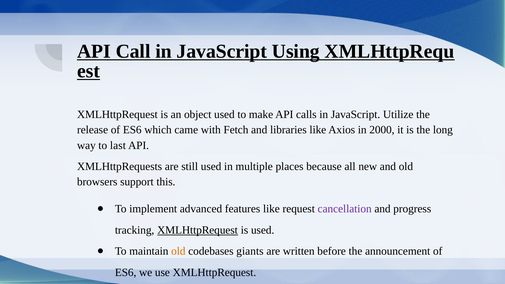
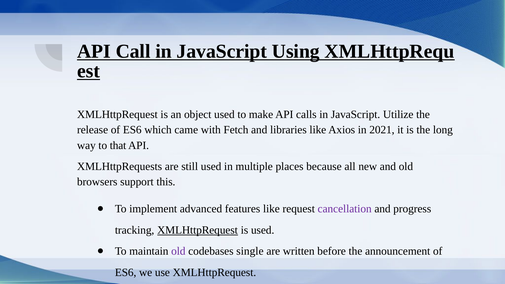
2000: 2000 -> 2021
last: last -> that
old at (178, 251) colour: orange -> purple
giants: giants -> single
